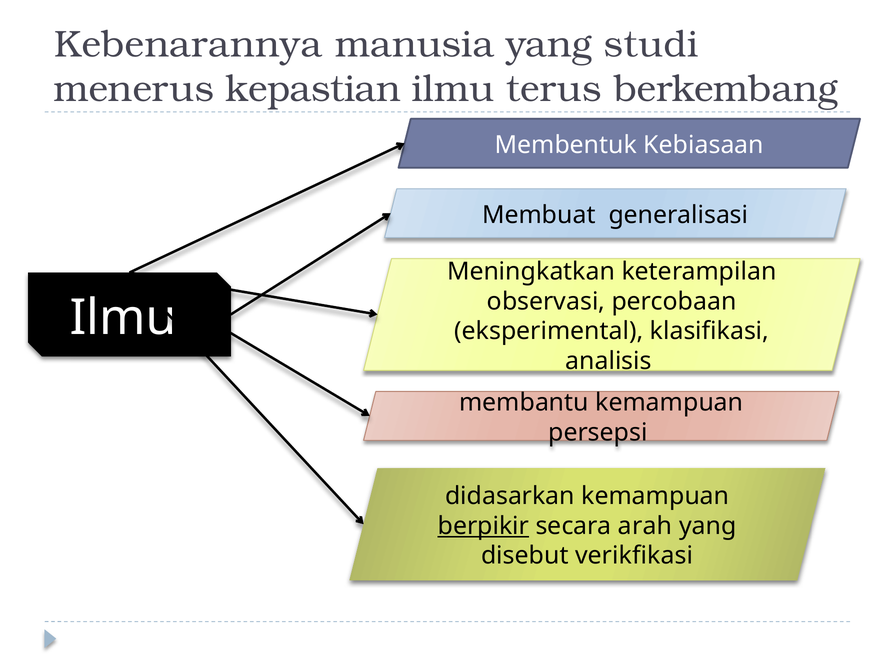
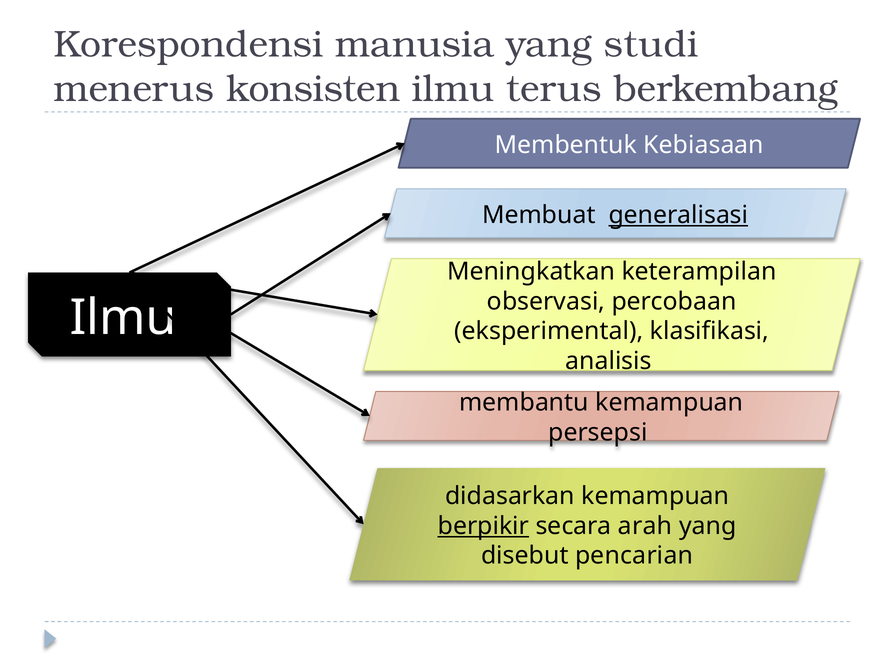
Kebenarannya: Kebenarannya -> Korespondensi
kepastian: kepastian -> konsisten
generalisasi underline: none -> present
verikfikasi: verikfikasi -> pencarian
